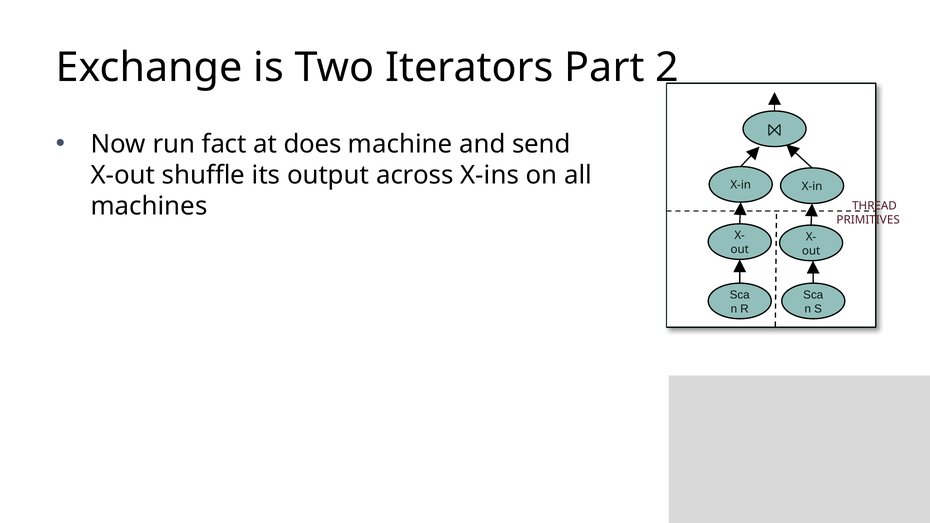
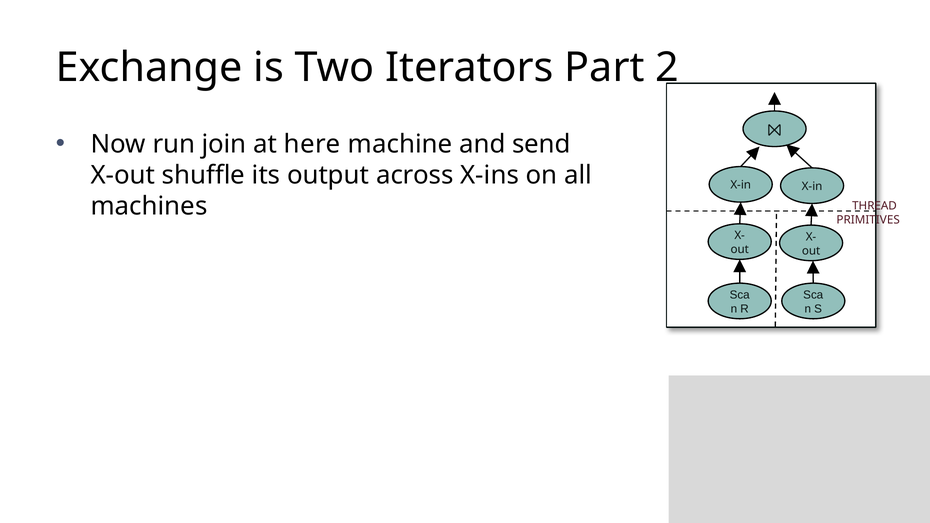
fact: fact -> join
does: does -> here
